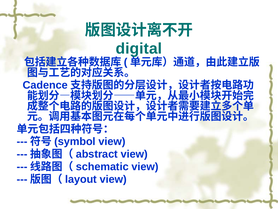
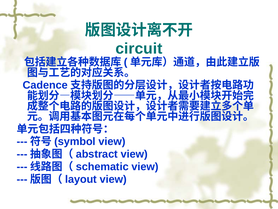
digital: digital -> circuit
